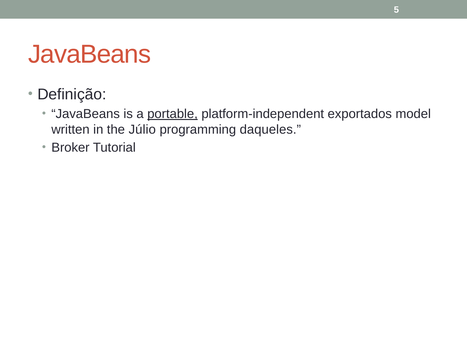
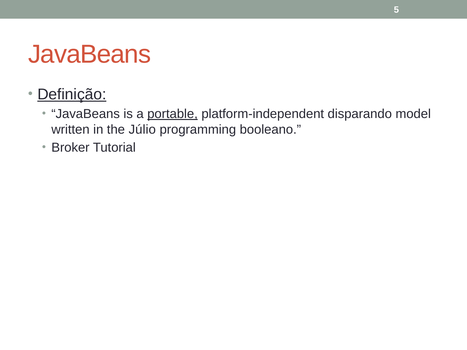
Definição underline: none -> present
exportados: exportados -> disparando
daqueles: daqueles -> booleano
